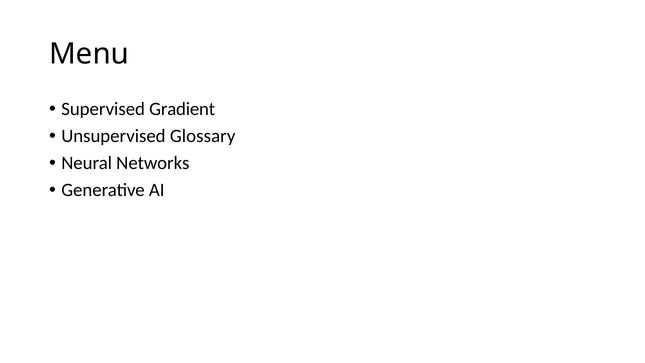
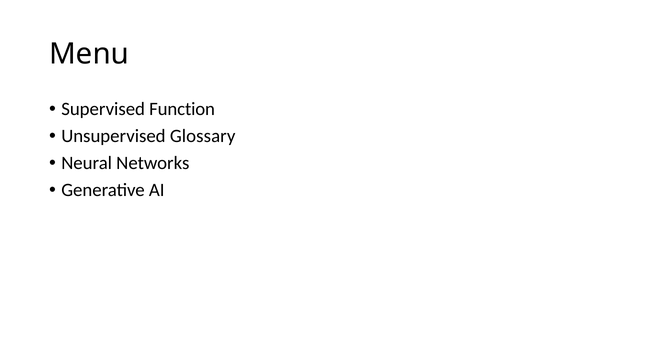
Gradient: Gradient -> Function
